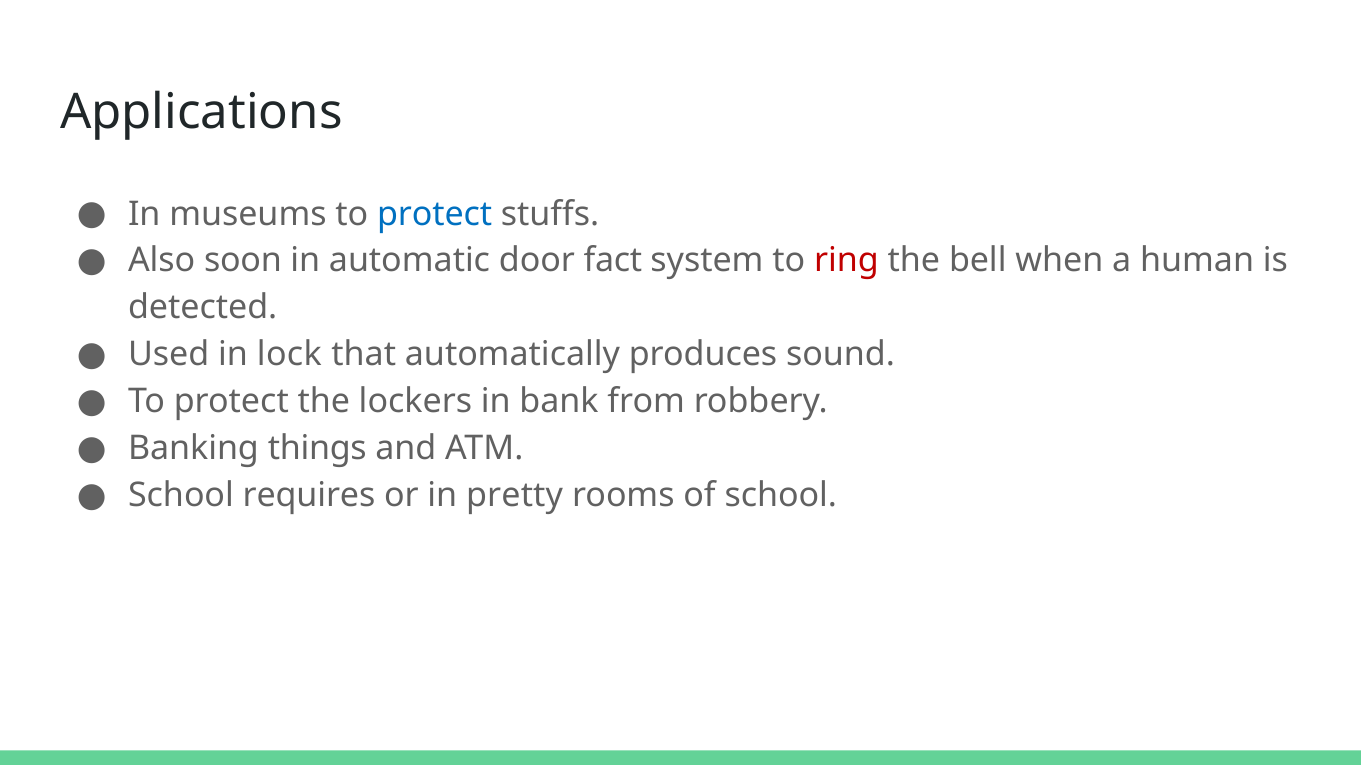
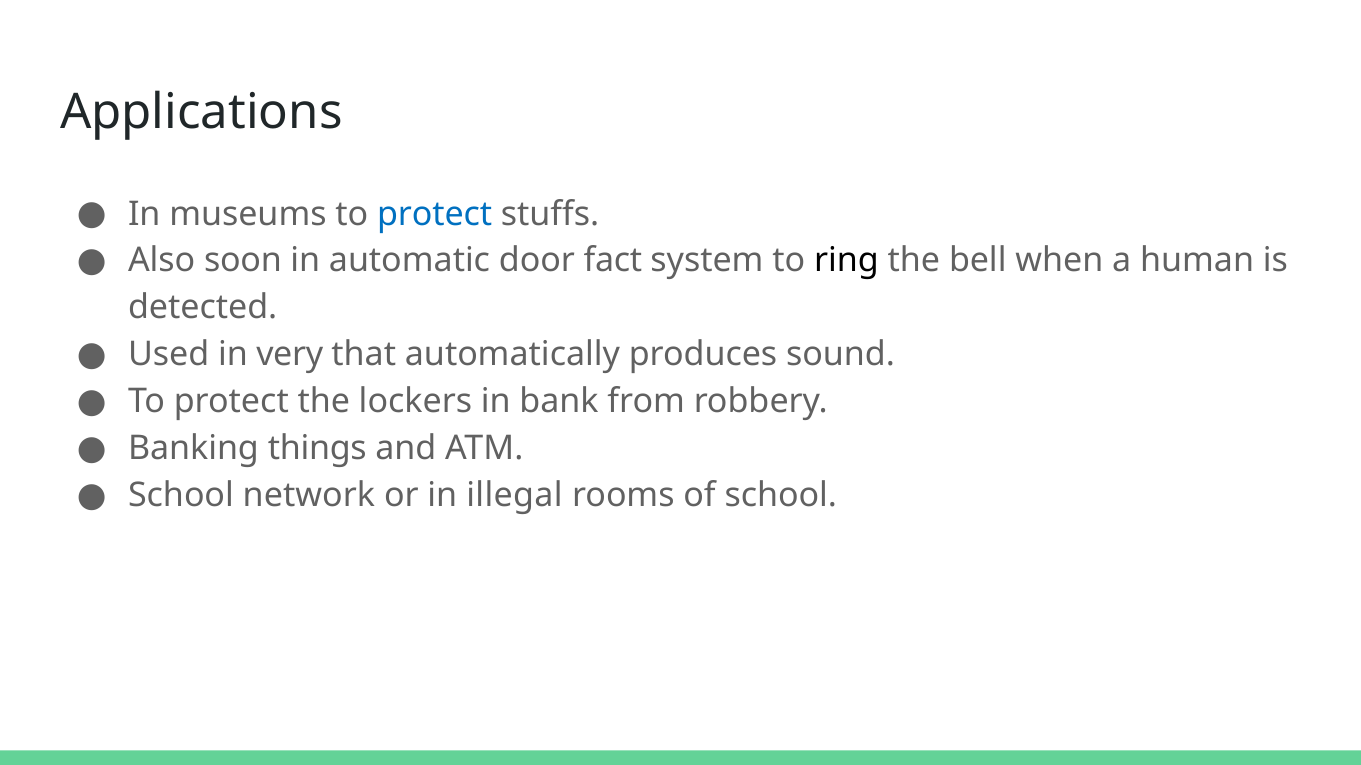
ring colour: red -> black
lock: lock -> very
requires: requires -> network
pretty: pretty -> illegal
